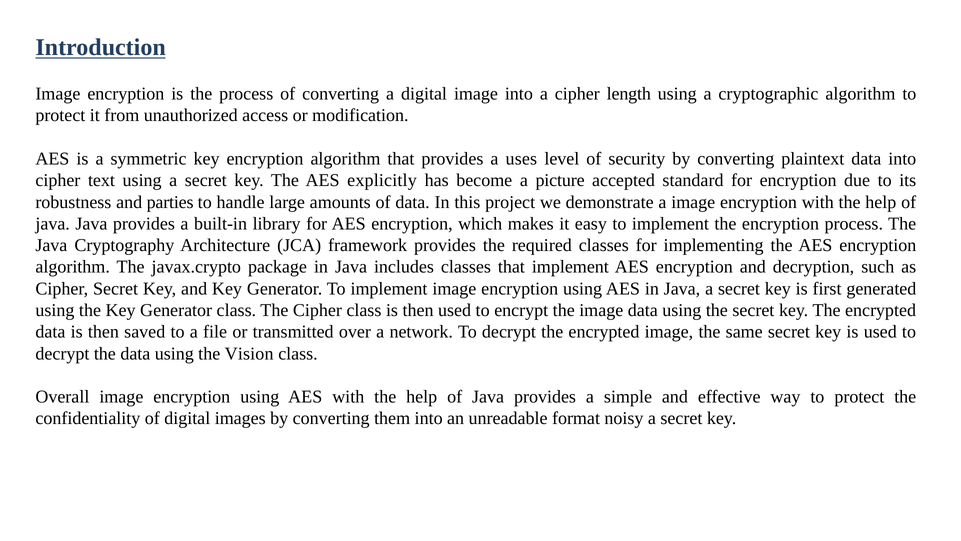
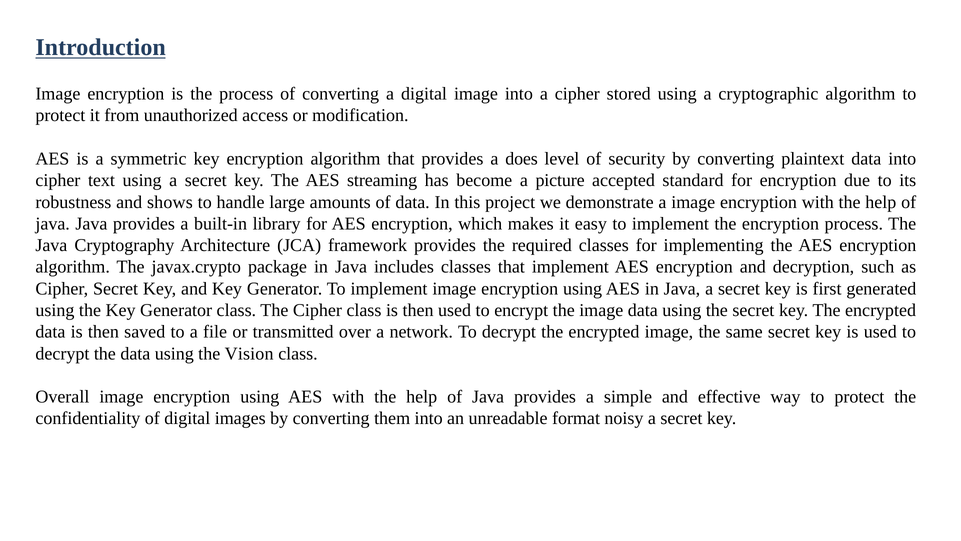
length: length -> stored
uses: uses -> does
explicitly: explicitly -> streaming
parties: parties -> shows
